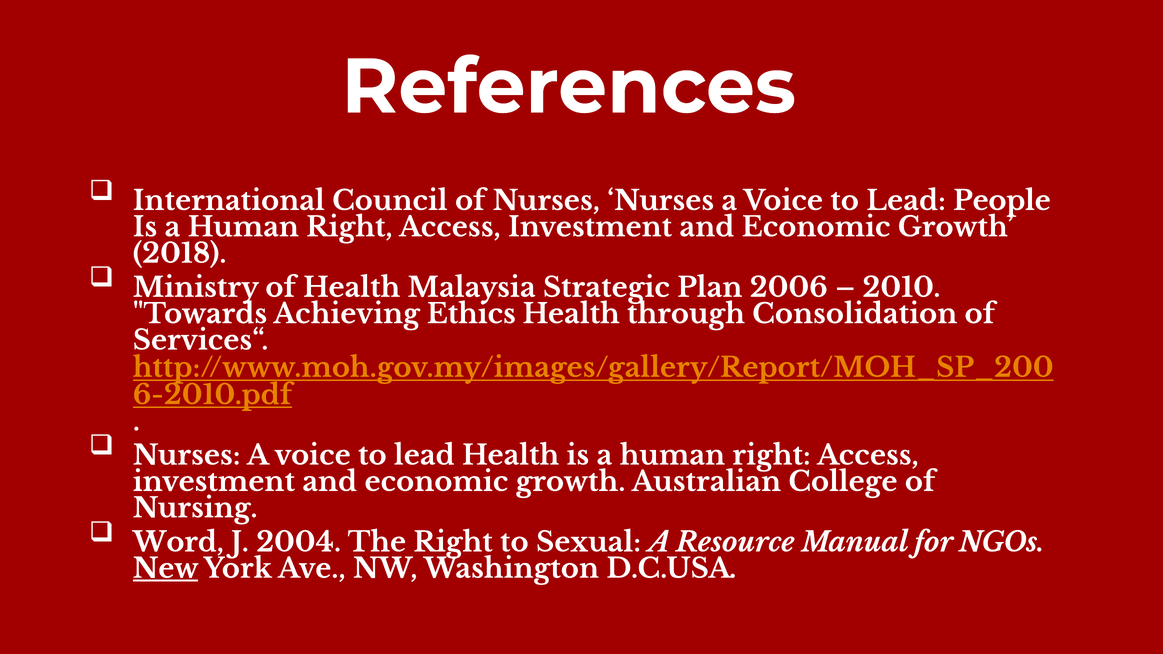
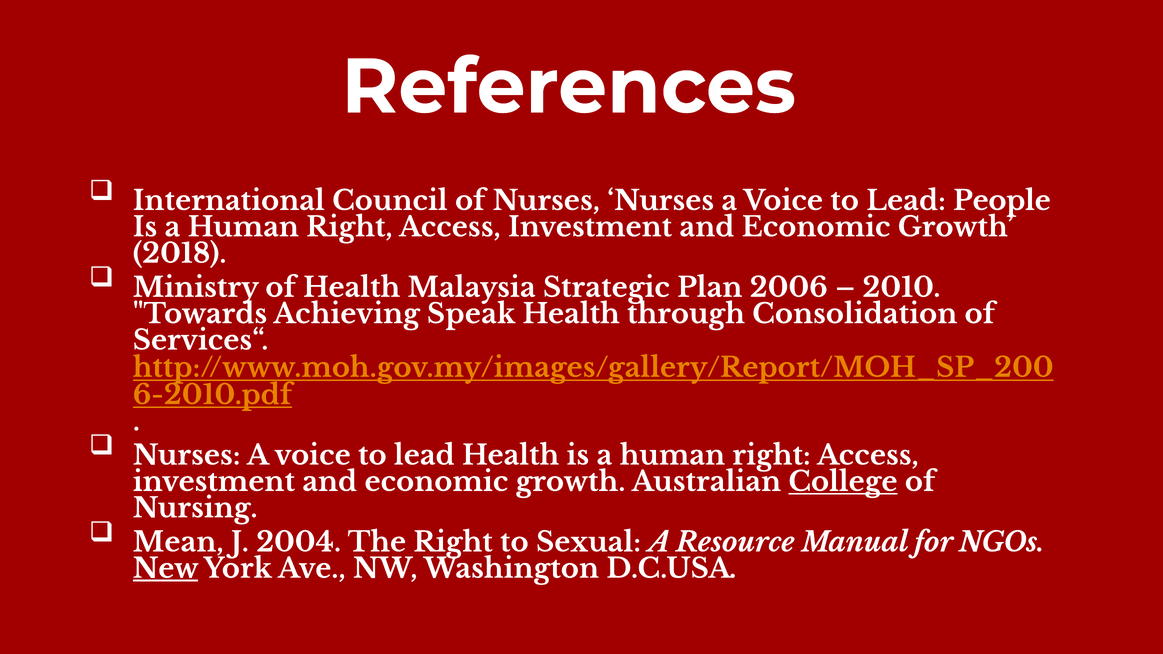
Ethics: Ethics -> Speak
College underline: none -> present
Word: Word -> Mean
